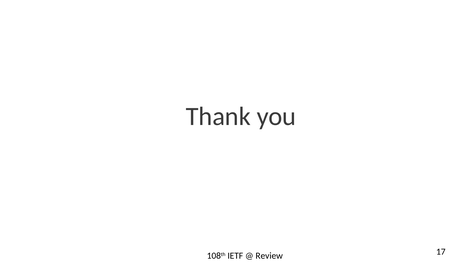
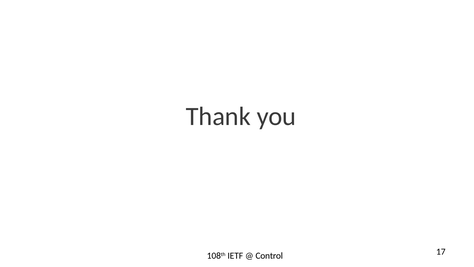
Review: Review -> Control
